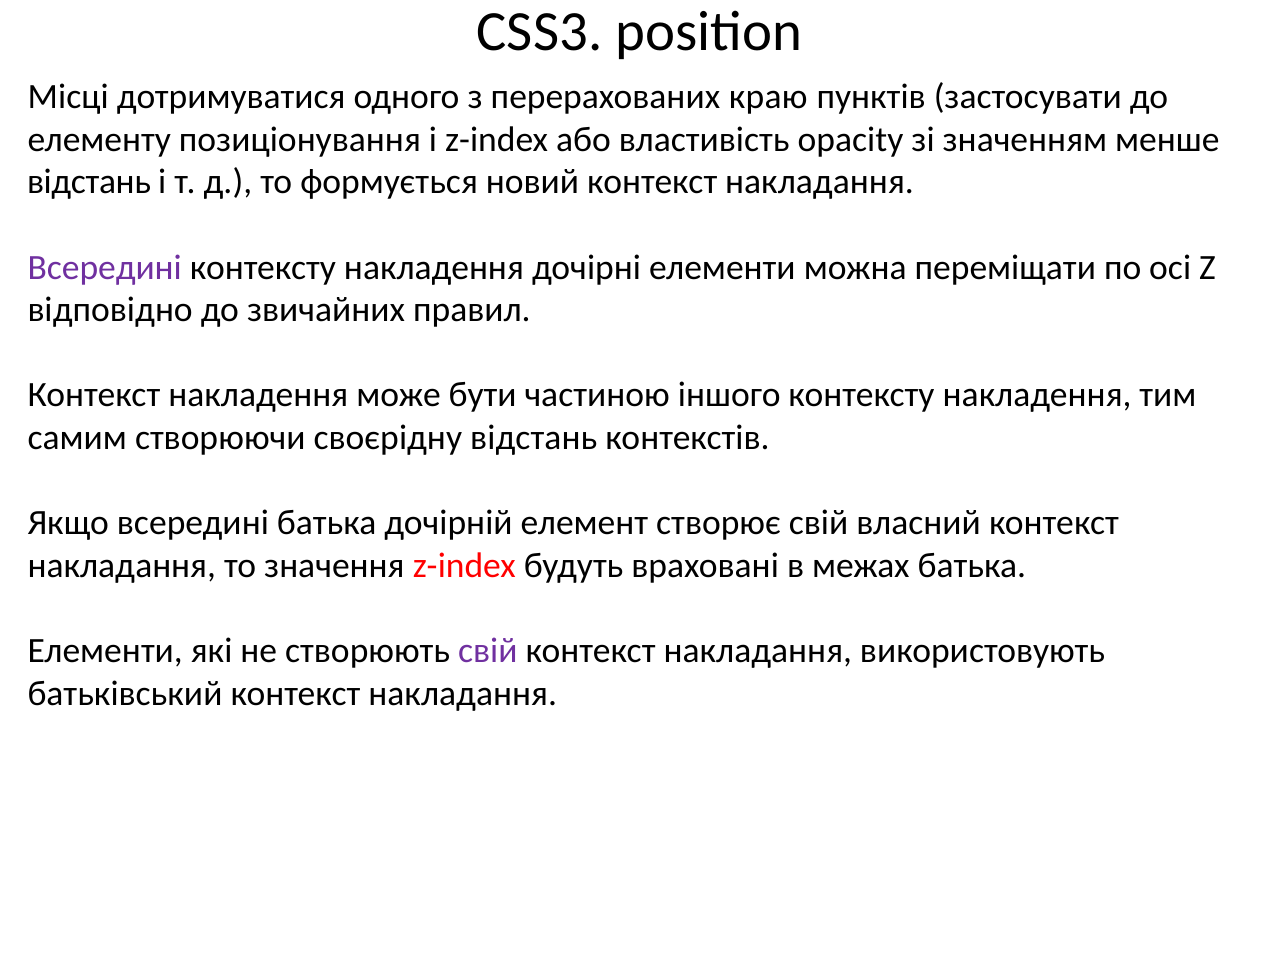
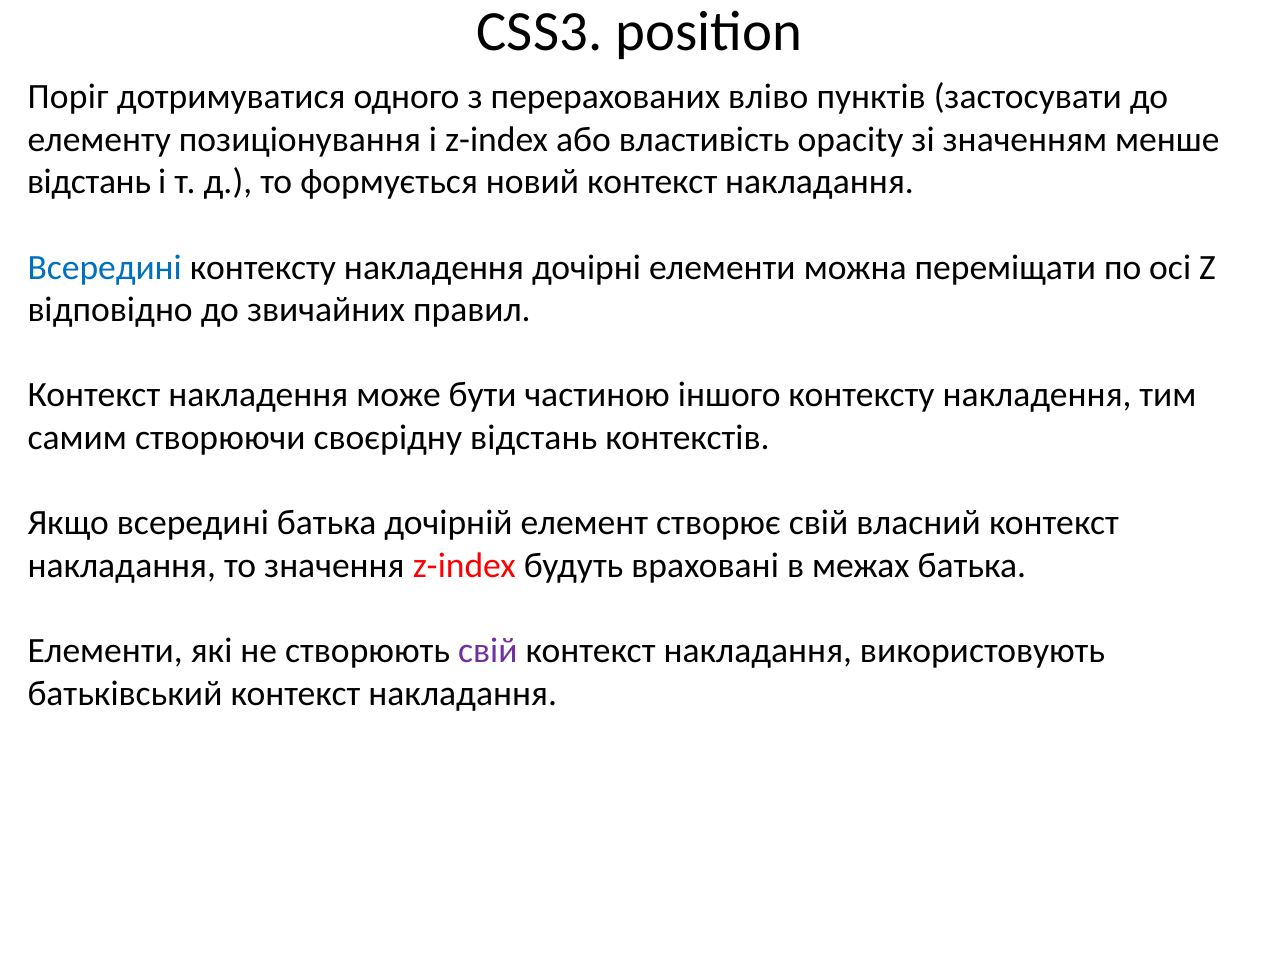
Місці: Місці -> Поріг
краю: краю -> вліво
Всередині at (105, 267) colour: purple -> blue
